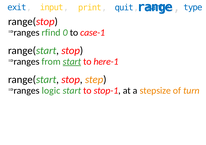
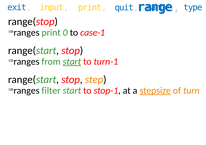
rfind at (51, 33): rfind -> print
here-1: here-1 -> turn-1
logic: logic -> filter
stepsize underline: none -> present
